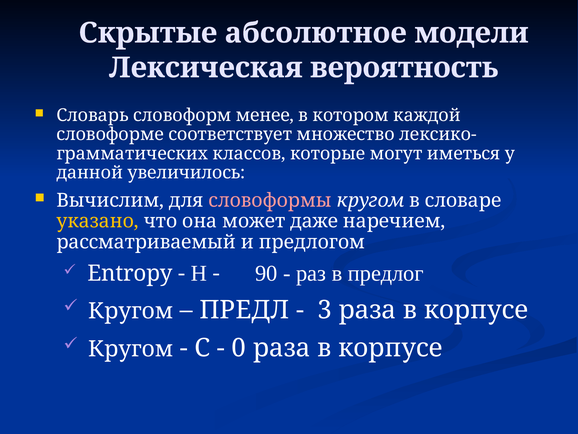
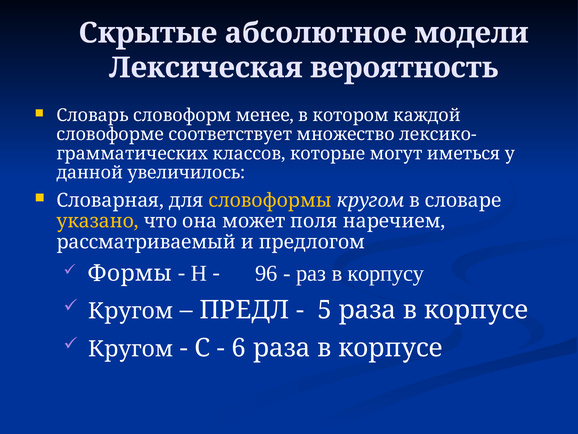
Вычислим: Вычислим -> Словарная
словоформы colour: pink -> yellow
даже: даже -> поля
Entropy: Entropy -> Формы
90: 90 -> 96
предлог: предлог -> корпусу
3: 3 -> 5
0: 0 -> 6
